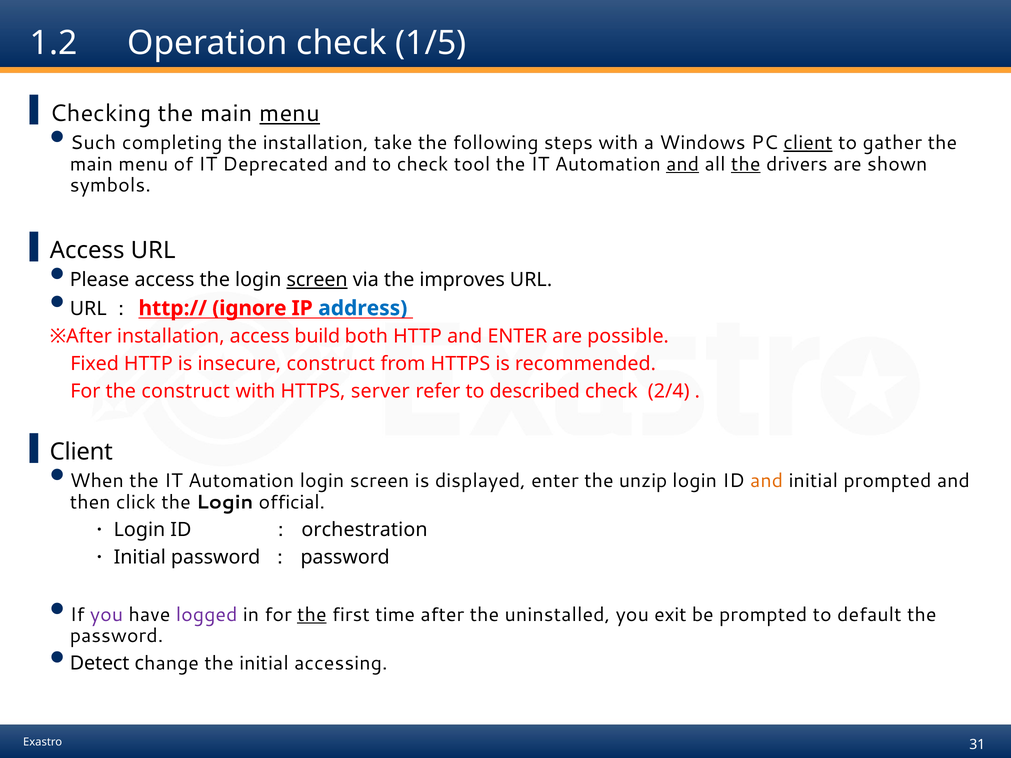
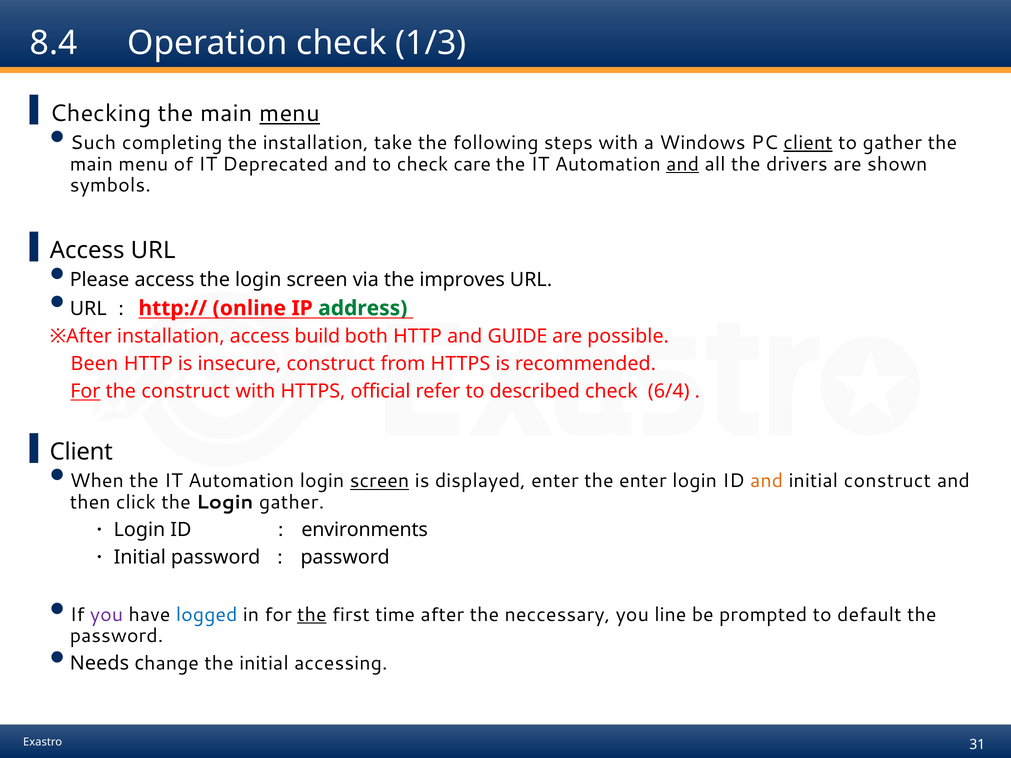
1.2: 1.2 -> 8.4
1/5: 1/5 -> 1/3
tool: tool -> care
the at (746, 164) underline: present -> none
screen at (317, 280) underline: present -> none
ignore: ignore -> online
address colour: blue -> green
and ENTER: ENTER -> GUIDE
Fixed: Fixed -> Been
For at (85, 392) underline: none -> present
server: server -> official
2/4: 2/4 -> 6/4
screen at (379, 481) underline: none -> present
the unzip: unzip -> enter
initial prompted: prompted -> construct
Login official: official -> gather
orchestration: orchestration -> environments
logged colour: purple -> blue
uninstalled: uninstalled -> neccessary
exit: exit -> line
Detect: Detect -> Needs
